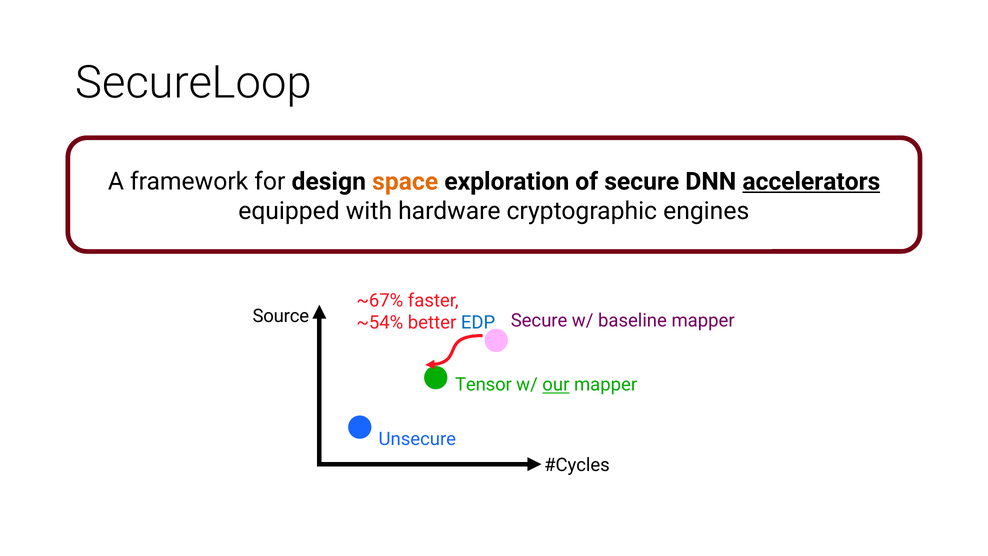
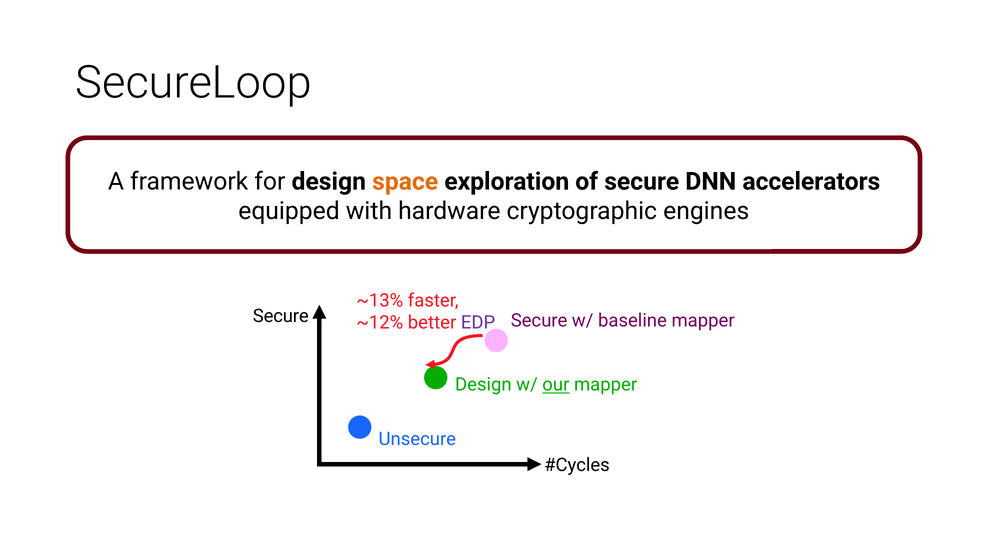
accelerators underline: present -> none
~67%: ~67% -> ~13%
Source at (281, 316): Source -> Secure
~54%: ~54% -> ~12%
EDP colour: blue -> purple
Tensor at (483, 385): Tensor -> Design
